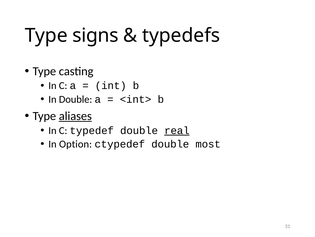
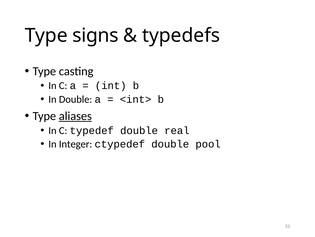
real underline: present -> none
Option: Option -> Integer
most: most -> pool
